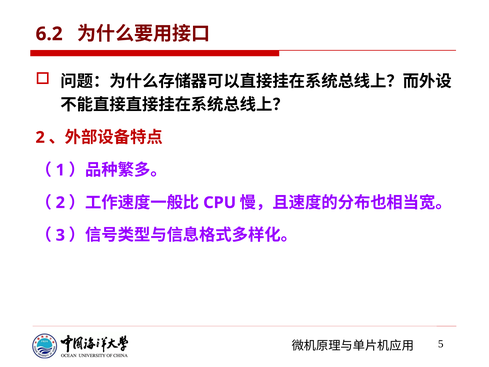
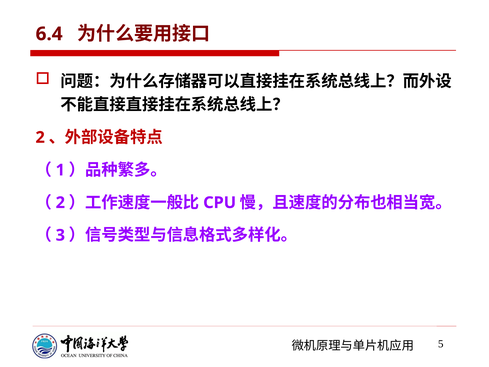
6.2: 6.2 -> 6.4
